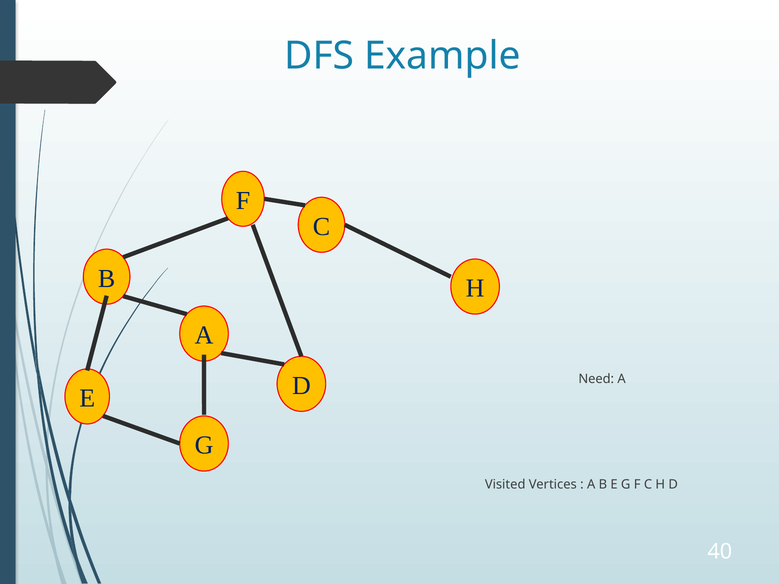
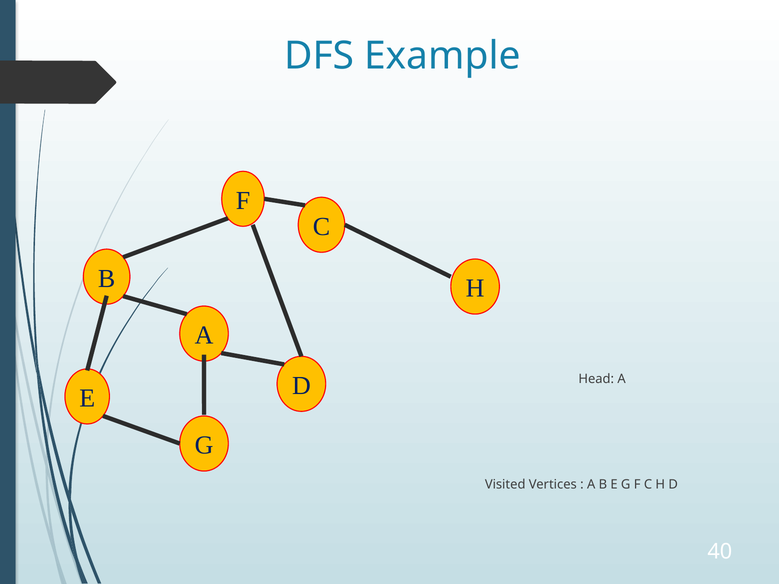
Need: Need -> Head
